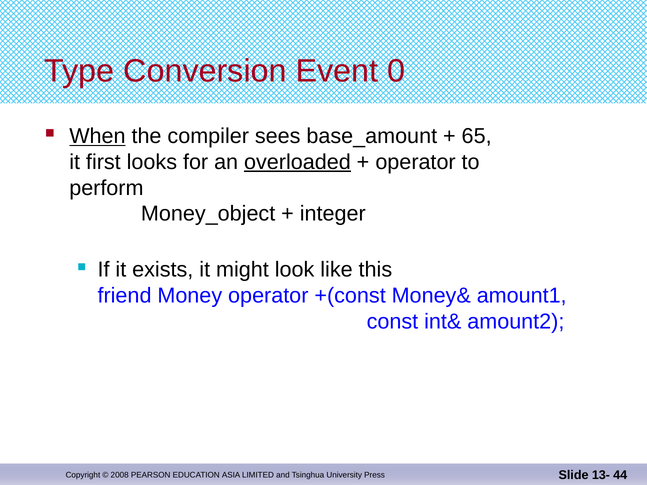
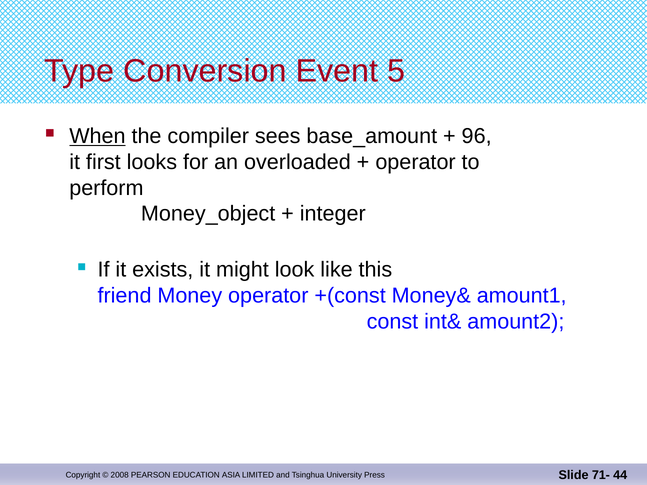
0: 0 -> 5
65: 65 -> 96
overloaded underline: present -> none
13-: 13- -> 71-
